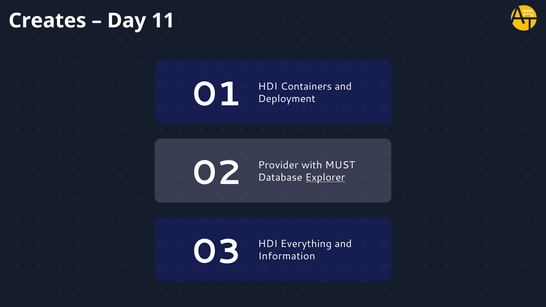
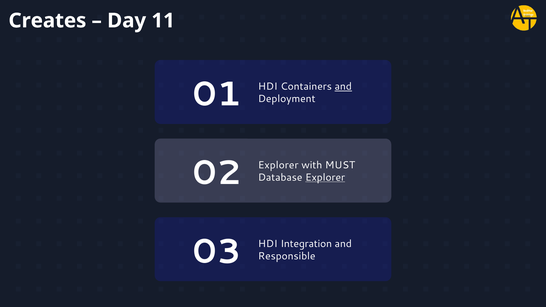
and at (343, 87) underline: none -> present
Provider at (278, 165): Provider -> Explorer
Everything: Everything -> Integration
Information: Information -> Responsible
